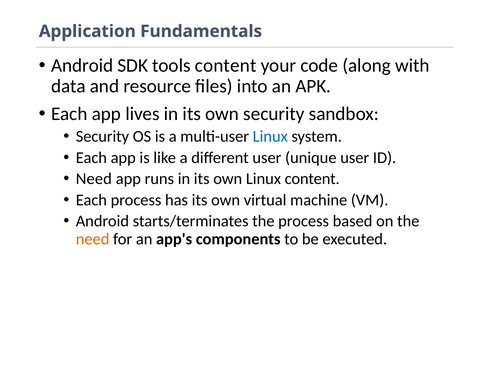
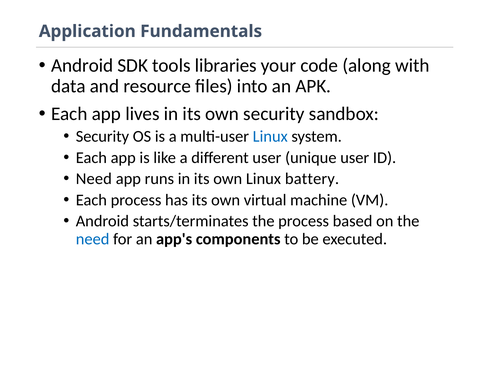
tools content: content -> libraries
Linux content: content -> battery
need at (93, 239) colour: orange -> blue
